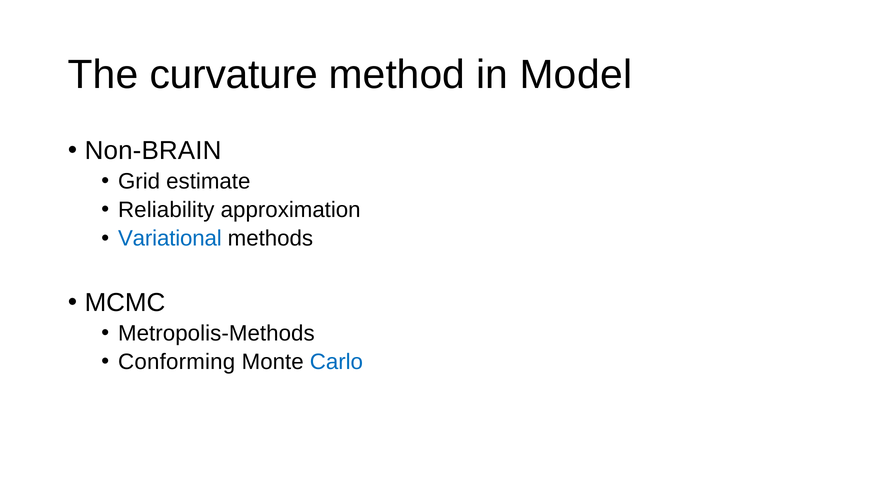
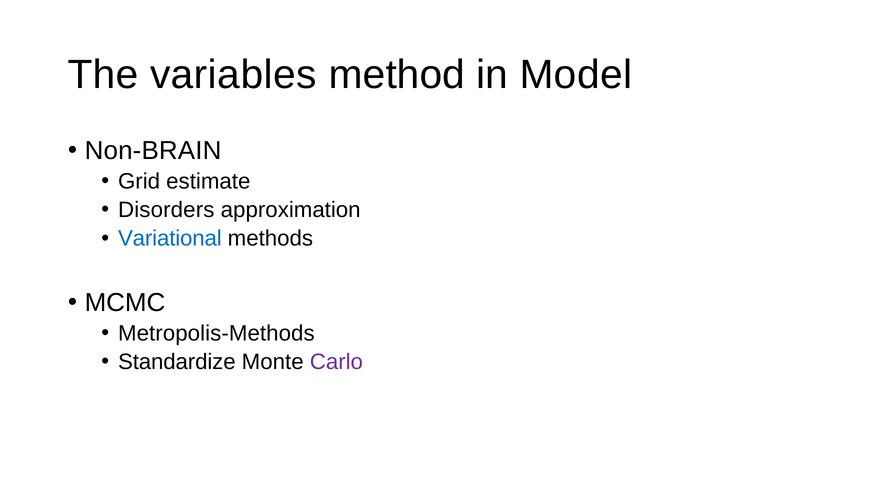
curvature: curvature -> variables
Reliability: Reliability -> Disorders
Conforming: Conforming -> Standardize
Carlo colour: blue -> purple
